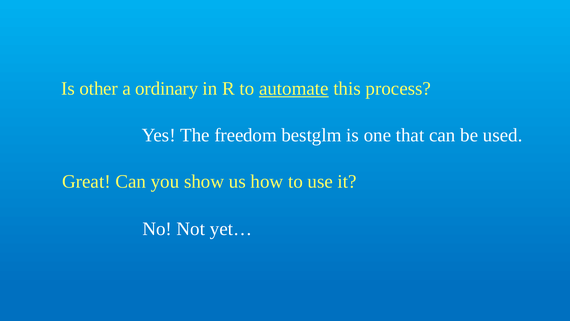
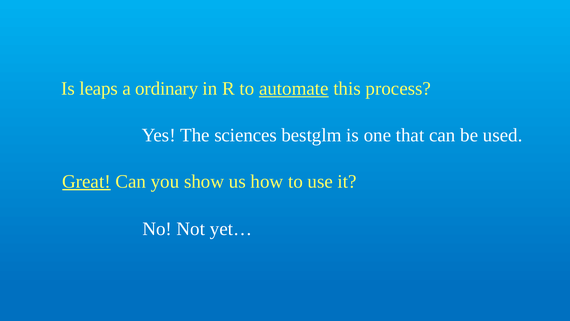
other: other -> leaps
freedom: freedom -> sciences
Great underline: none -> present
